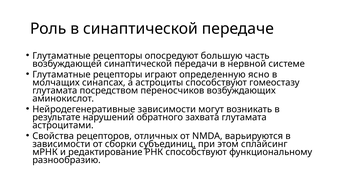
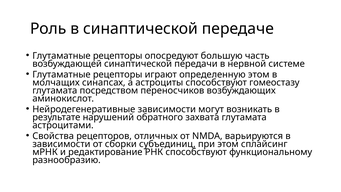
определенную ясно: ясно -> этом
